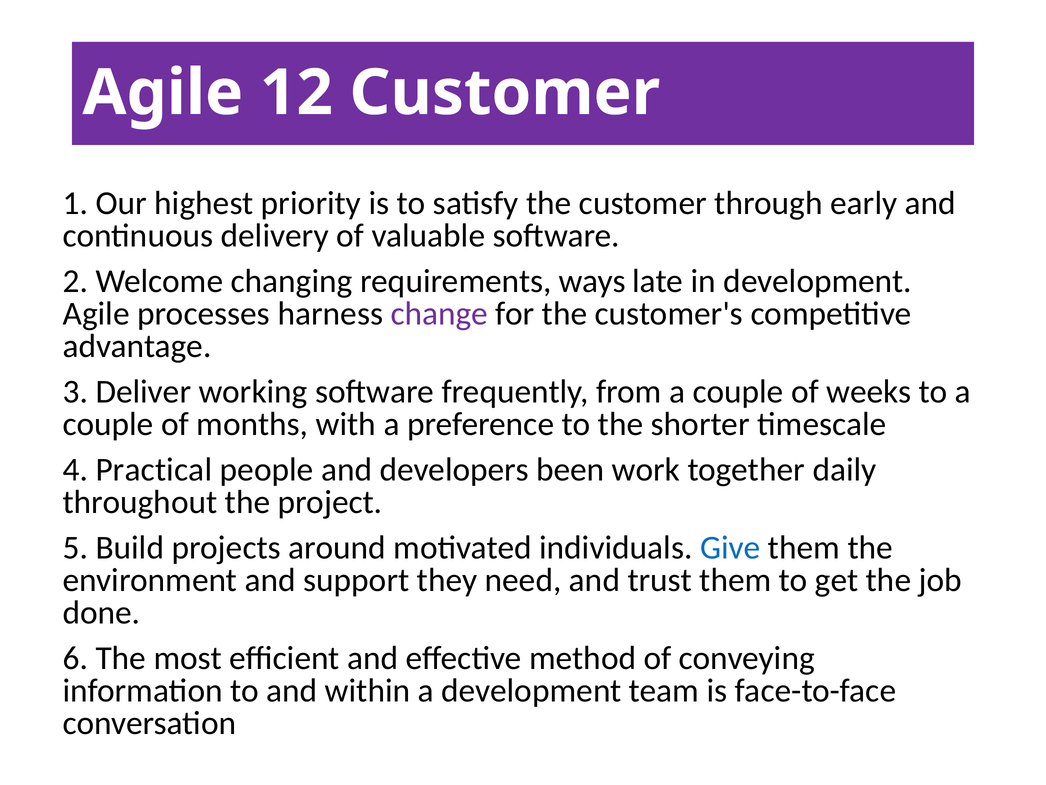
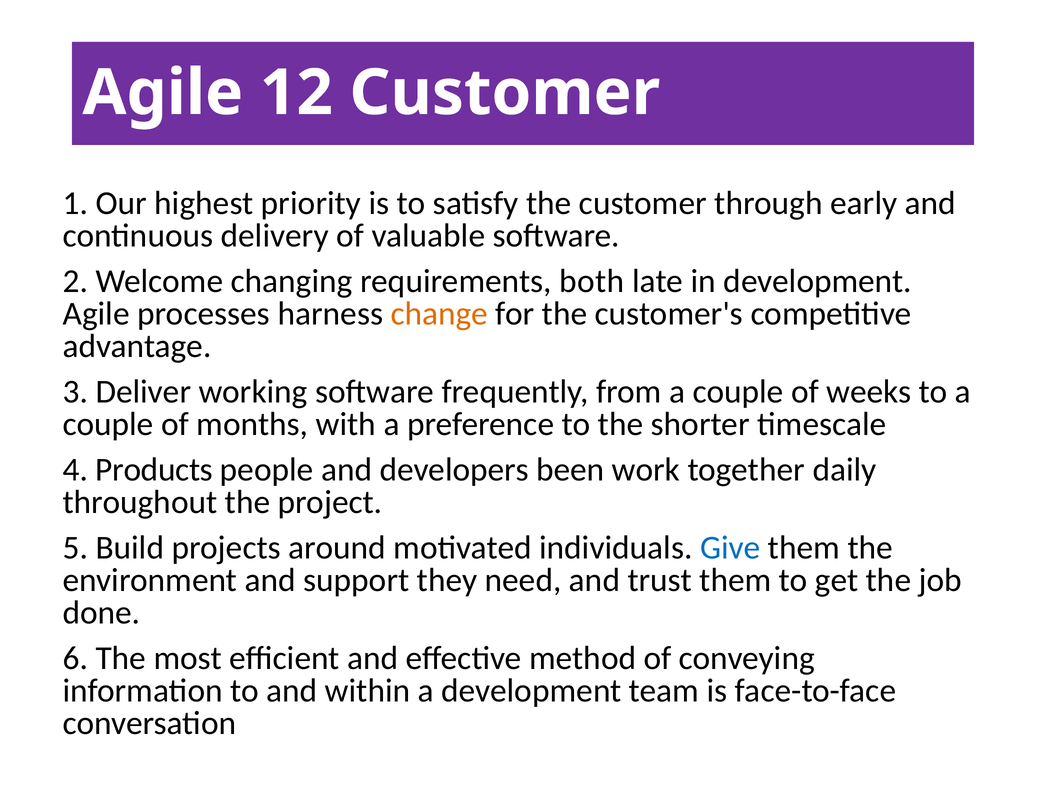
ways: ways -> both
change colour: purple -> orange
Practical: Practical -> Products
